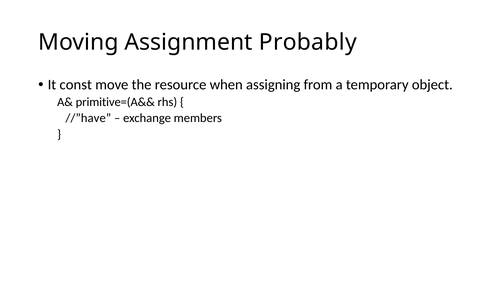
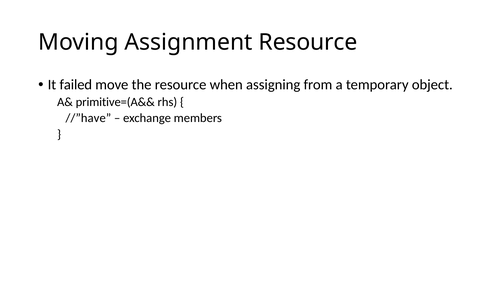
Assignment Probably: Probably -> Resource
const: const -> failed
